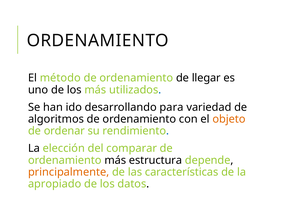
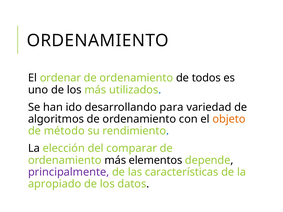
método: método -> ordenar
llegar: llegar -> todos
ordenar: ordenar -> método
estructura: estructura -> elementos
principalmente colour: orange -> purple
